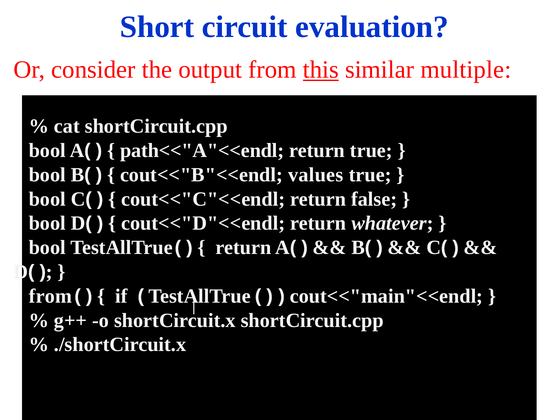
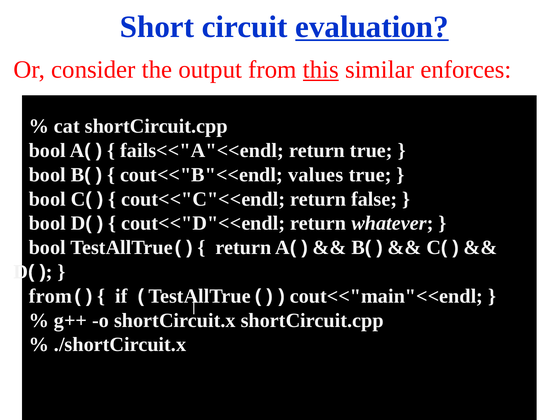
evaluation underline: none -> present
multiple: multiple -> enforces
path<<"A"<<endl: path<<"A"<<endl -> fails<<"A"<<endl
